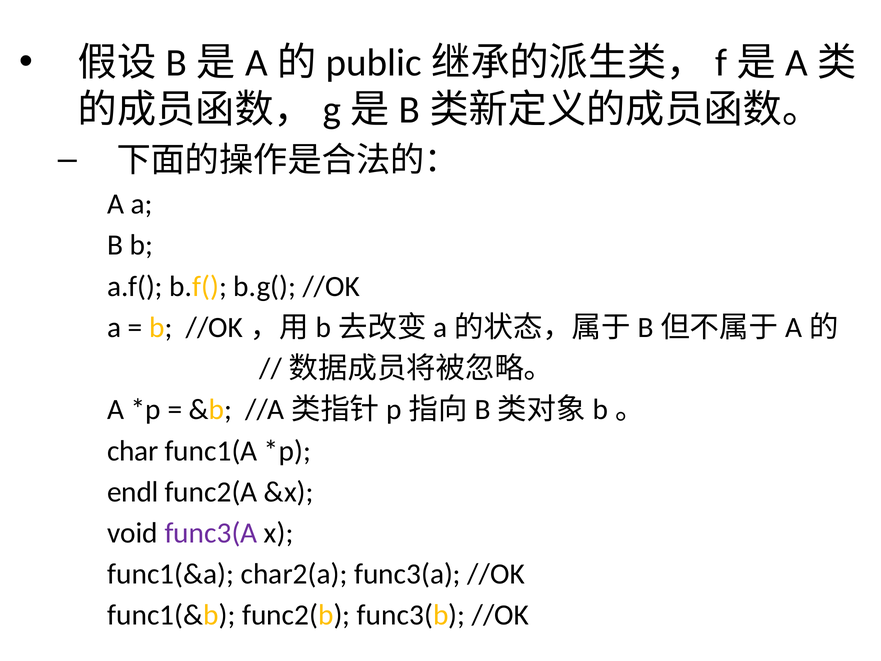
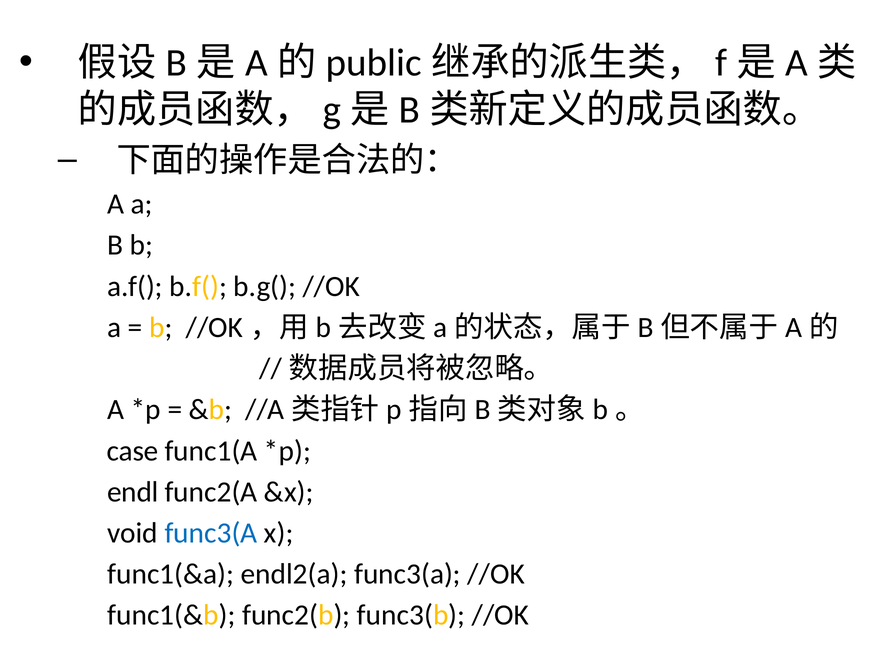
char: char -> case
func3(A at (211, 533) colour: purple -> blue
char2(a: char2(a -> endl2(a
